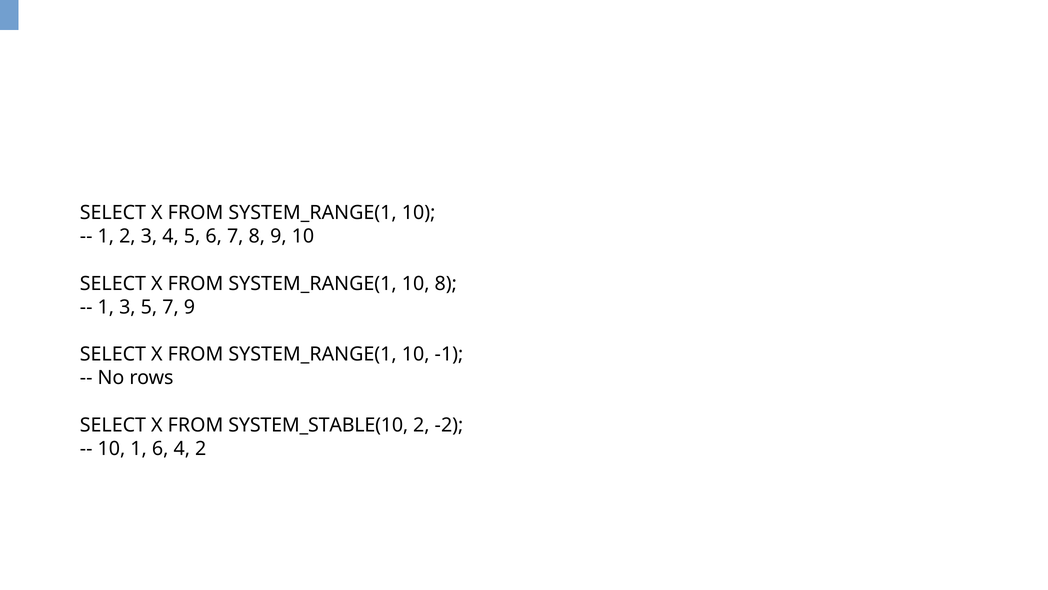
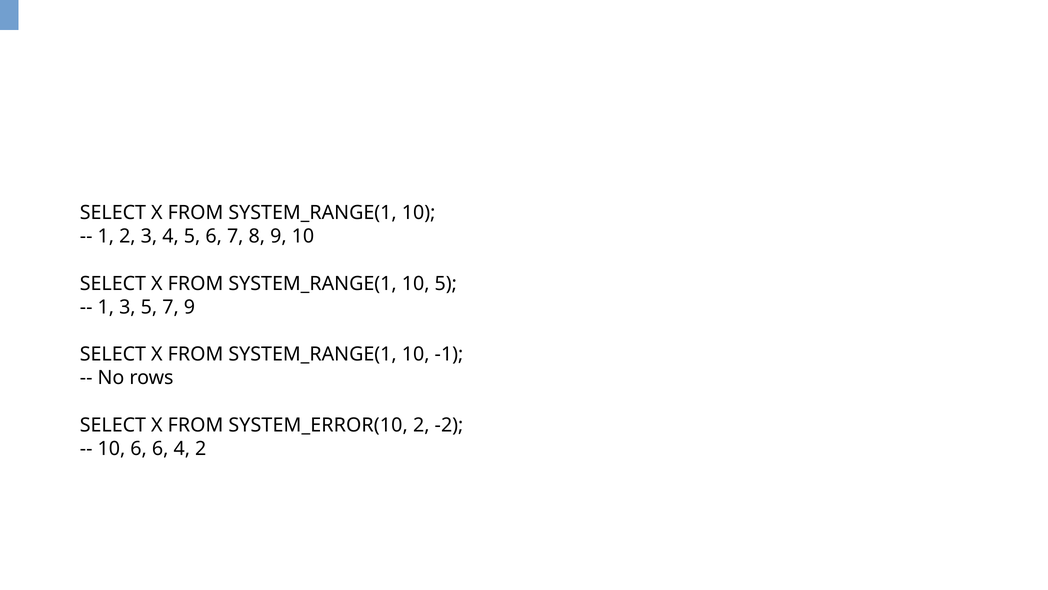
10 8: 8 -> 5
SYSTEM_STABLE(10: SYSTEM_STABLE(10 -> SYSTEM_ERROR(10
10 1: 1 -> 6
